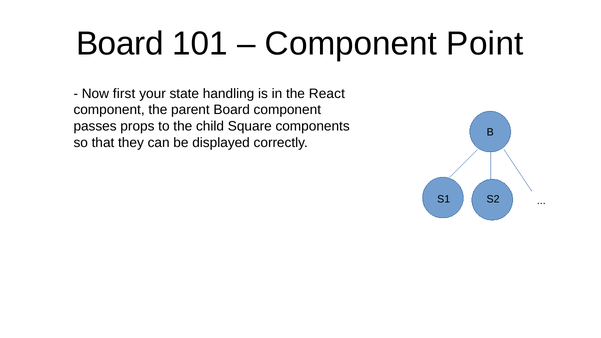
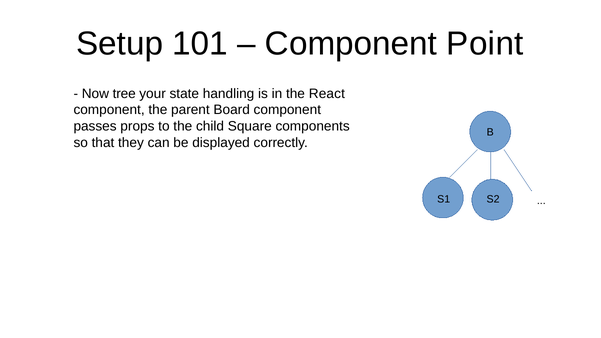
Board at (120, 44): Board -> Setup
first: first -> tree
